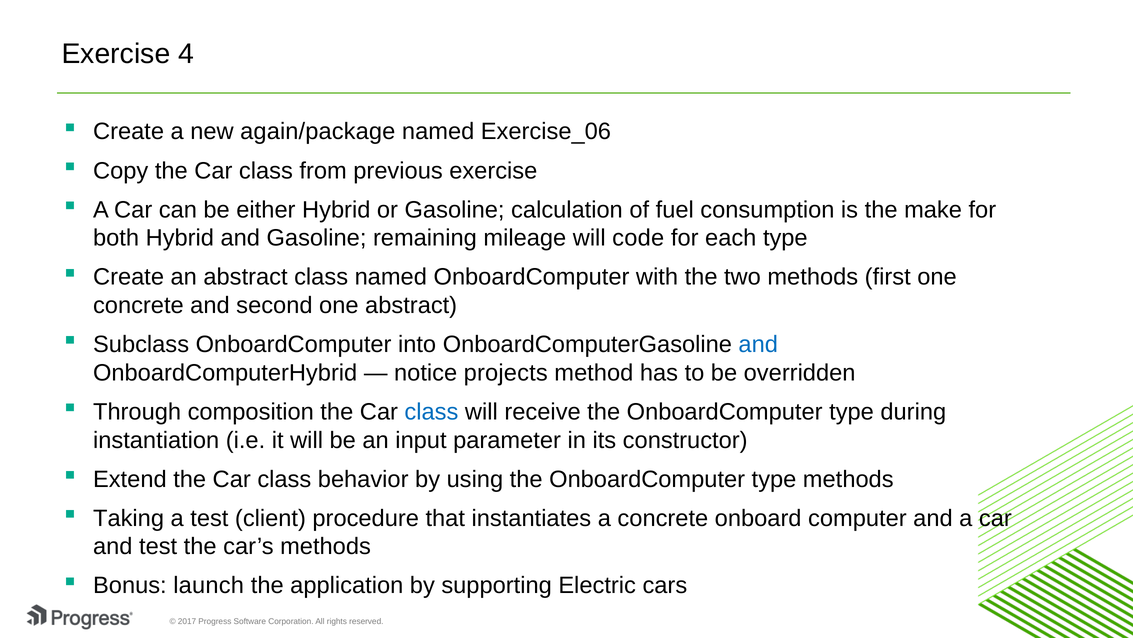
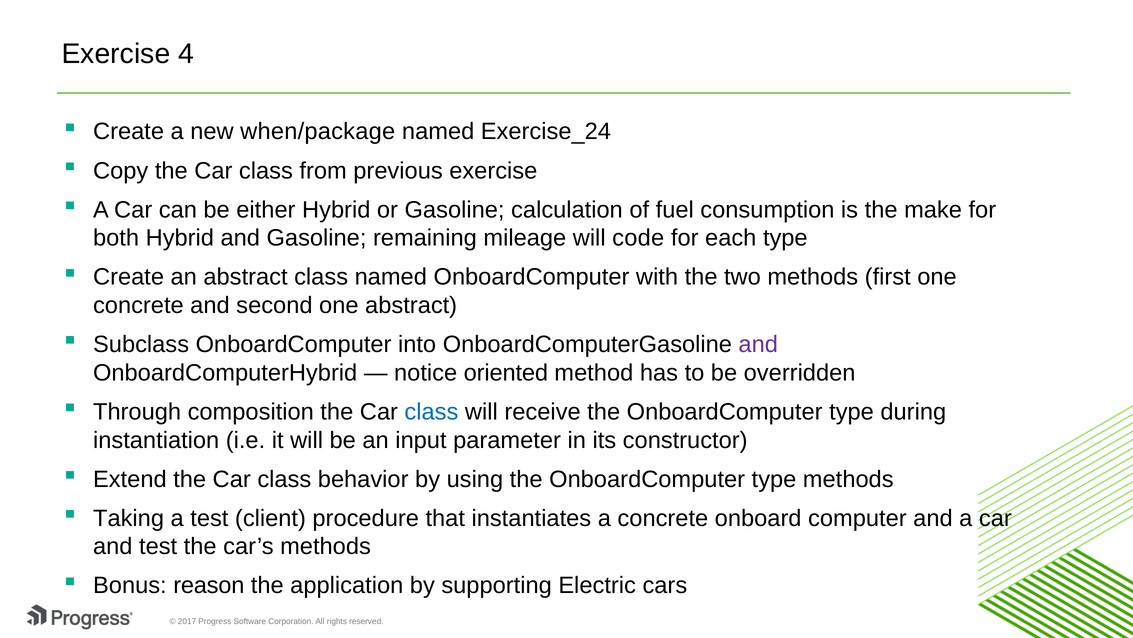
again/package: again/package -> when/package
Exercise_06: Exercise_06 -> Exercise_24
and at (758, 344) colour: blue -> purple
projects: projects -> oriented
launch: launch -> reason
